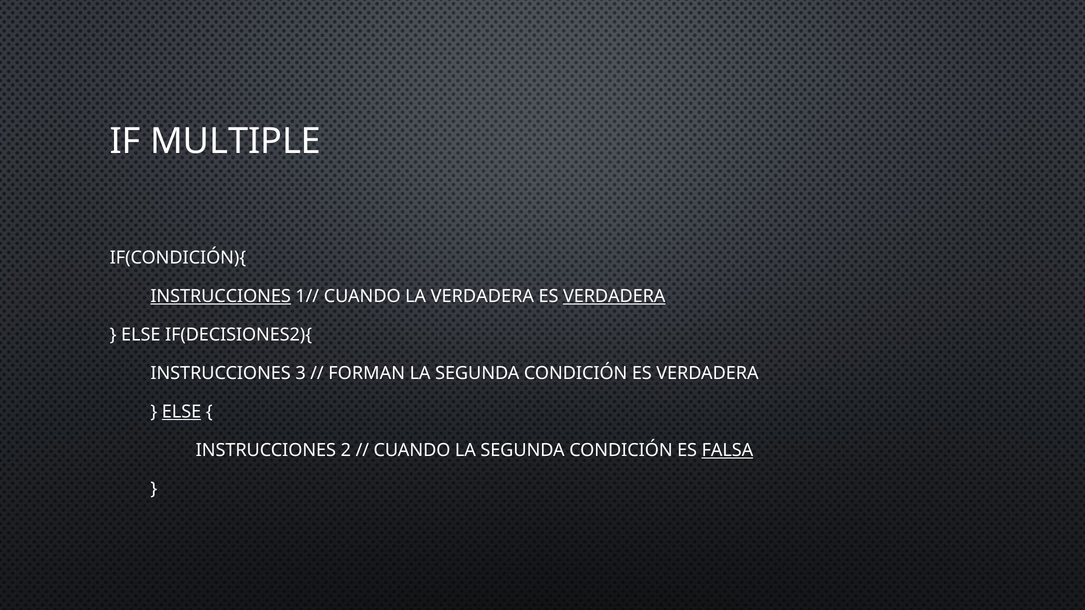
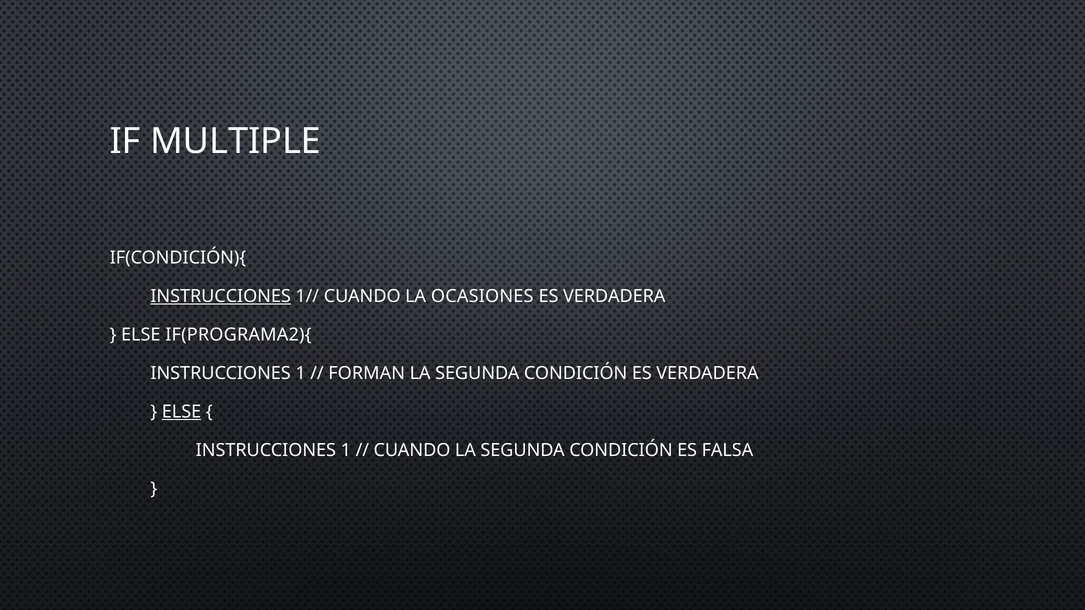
LA VERDADERA: VERDADERA -> OCASIONES
VERDADERA at (614, 297) underline: present -> none
IF(DECISIONES2){: IF(DECISIONES2){ -> IF(PROGRAMA2){
3 at (301, 374): 3 -> 1
2 at (346, 450): 2 -> 1
FALSA underline: present -> none
